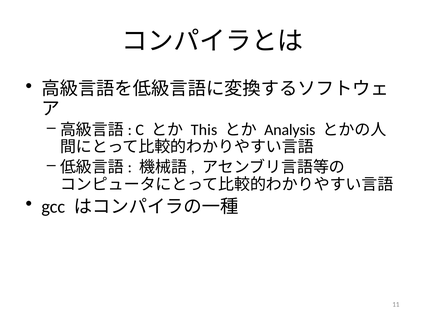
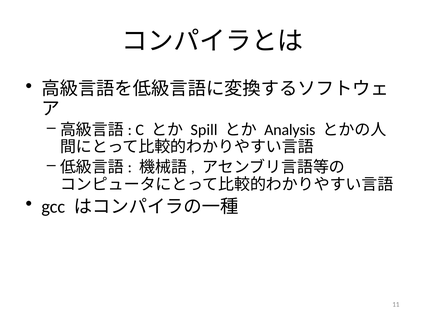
This: This -> Spill
